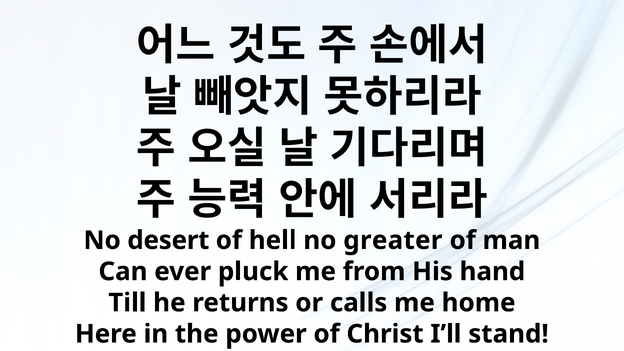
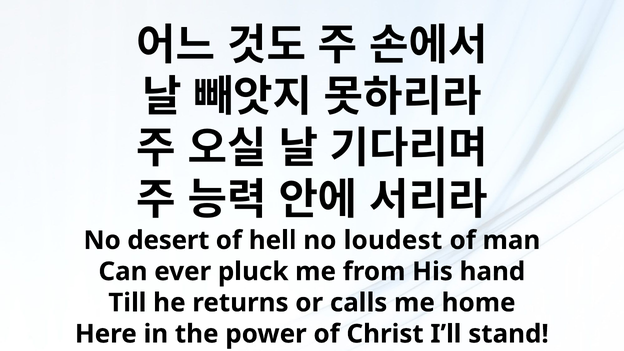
greater: greater -> loudest
